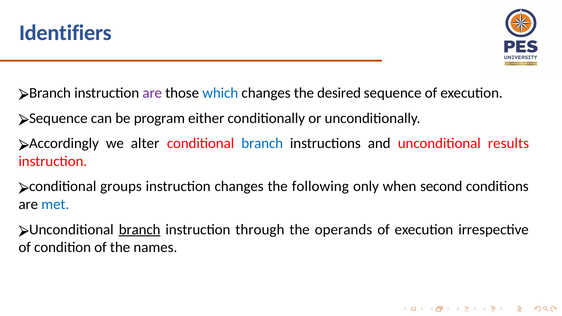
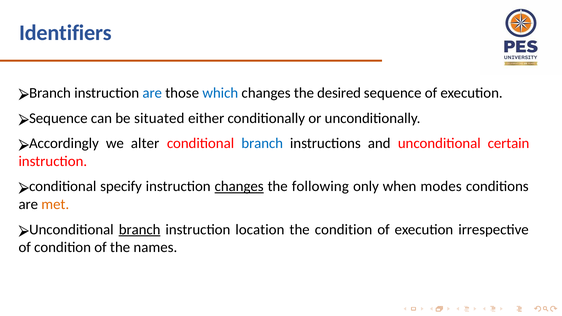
are at (152, 93) colour: purple -> blue
program: program -> situated
results: results -> certain
groups: groups -> specify
changes at (239, 187) underline: none -> present
second: second -> modes
met colour: blue -> orange
through: through -> location
the operands: operands -> condition
